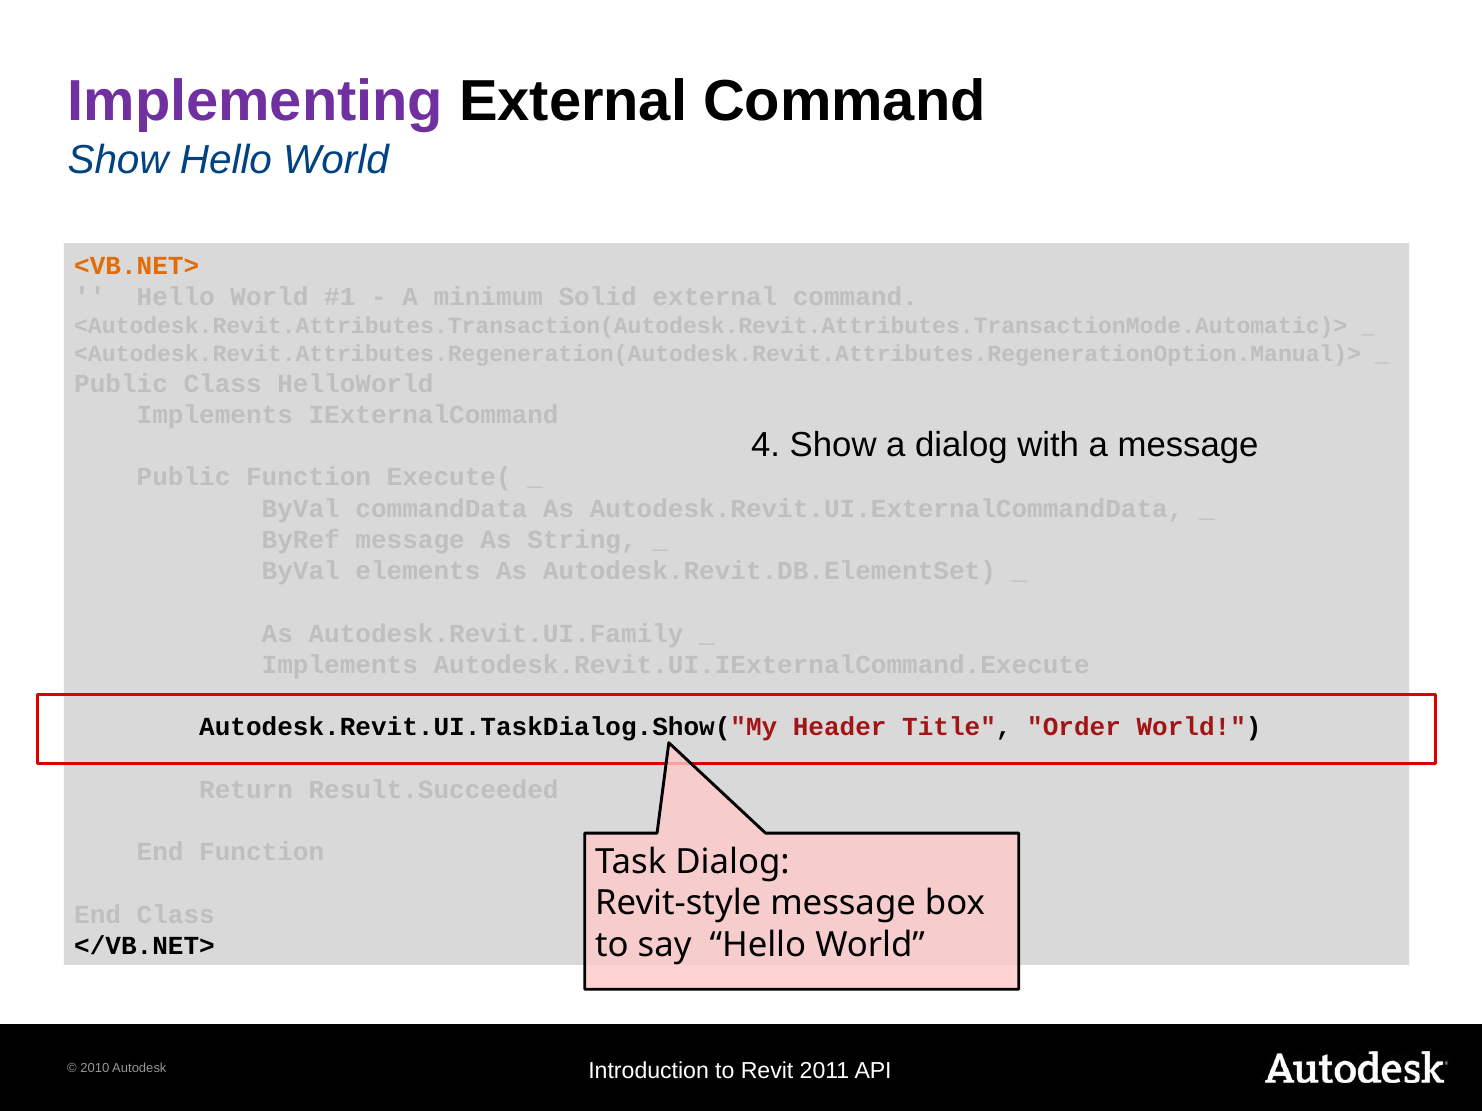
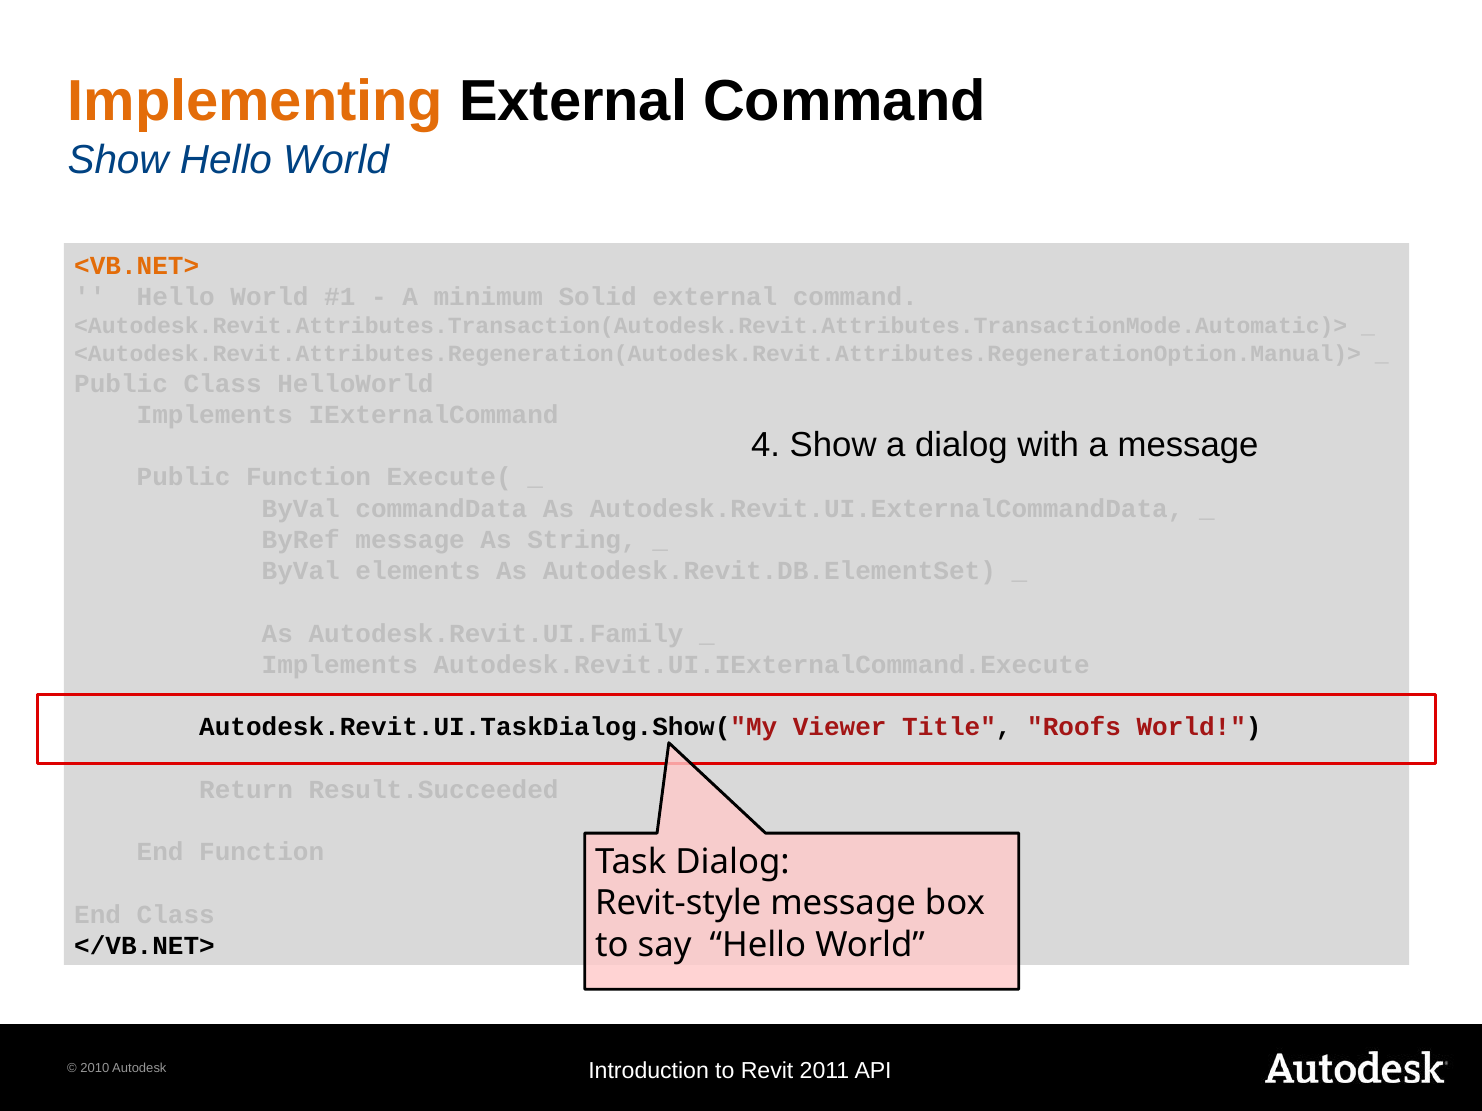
Implementing colour: purple -> orange
Header: Header -> Viewer
Order: Order -> Roofs
